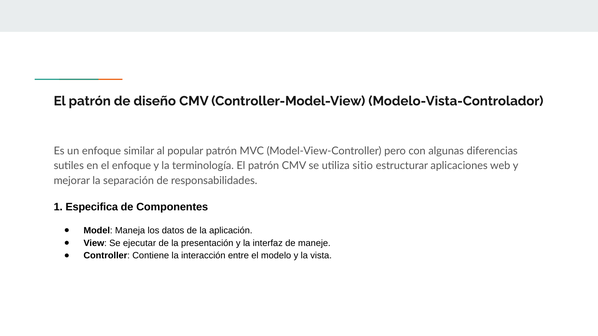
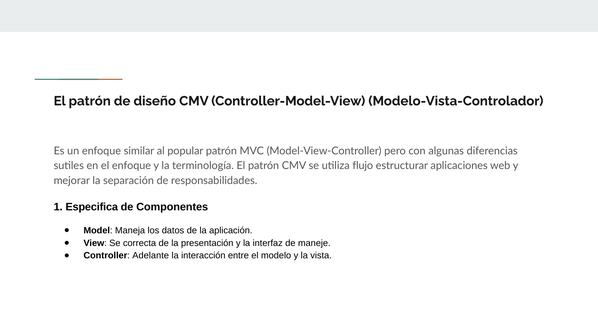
sitio: sitio -> flujo
ejecutar: ejecutar -> correcta
Contiene: Contiene -> Adelante
